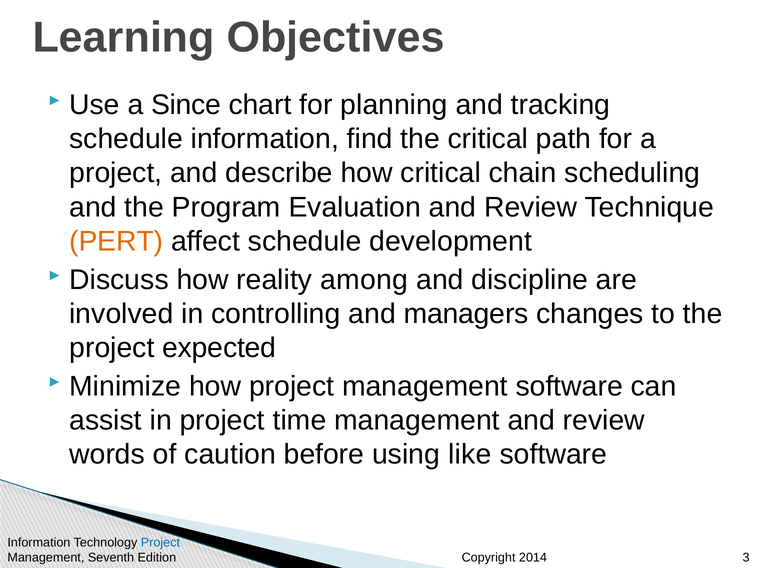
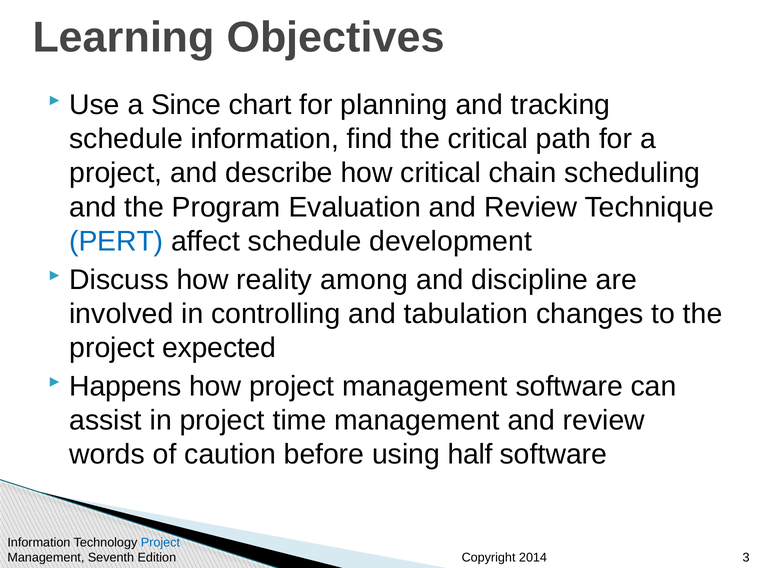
PERT colour: orange -> blue
managers: managers -> tabulation
Minimize: Minimize -> Happens
like: like -> half
